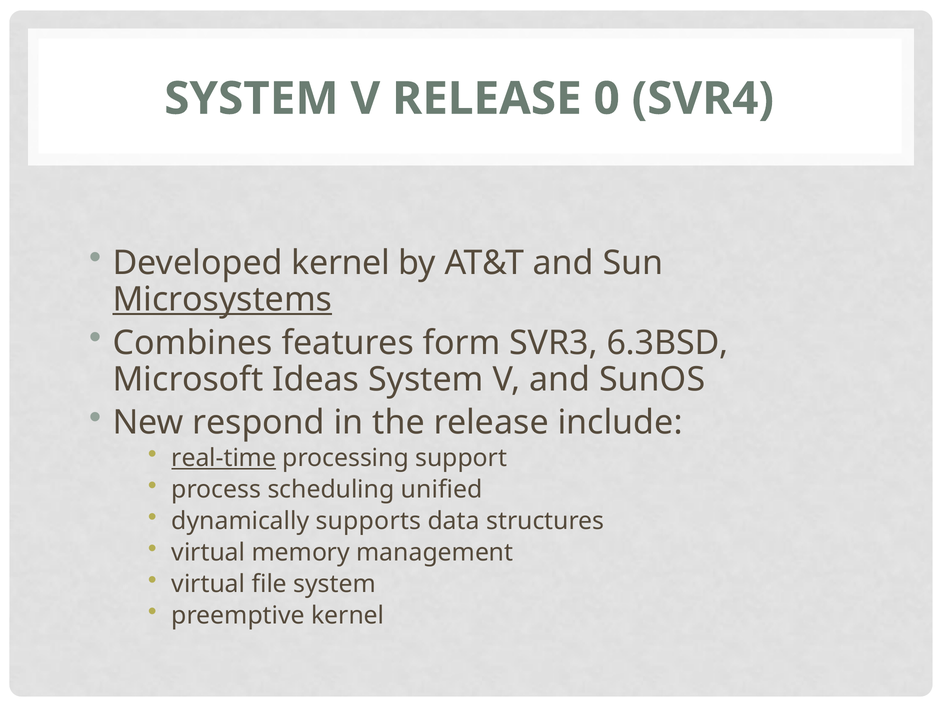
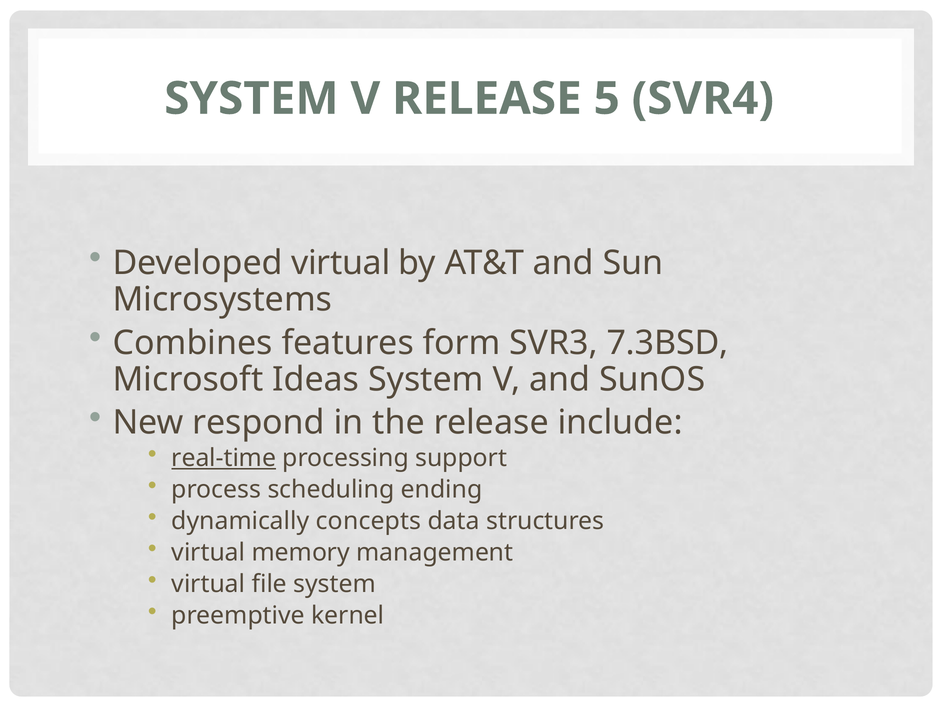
0: 0 -> 5
Developed kernel: kernel -> virtual
Microsystems underline: present -> none
6.3BSD: 6.3BSD -> 7.3BSD
unified: unified -> ending
supports: supports -> concepts
